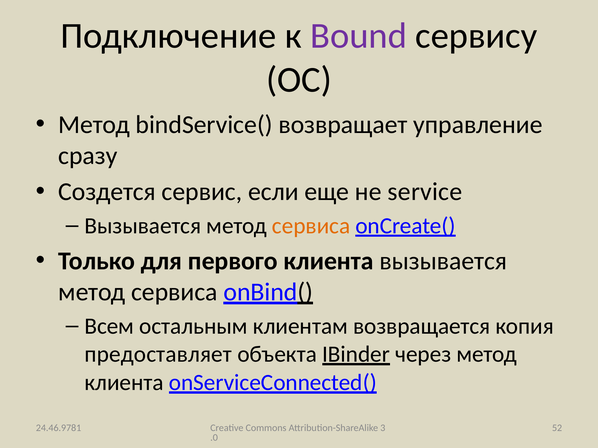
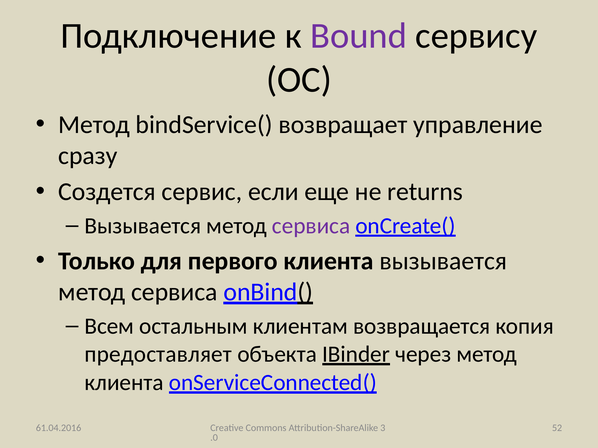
service: service -> returns
сервиса at (311, 226) colour: orange -> purple
24.46.9781: 24.46.9781 -> 61.04.2016
